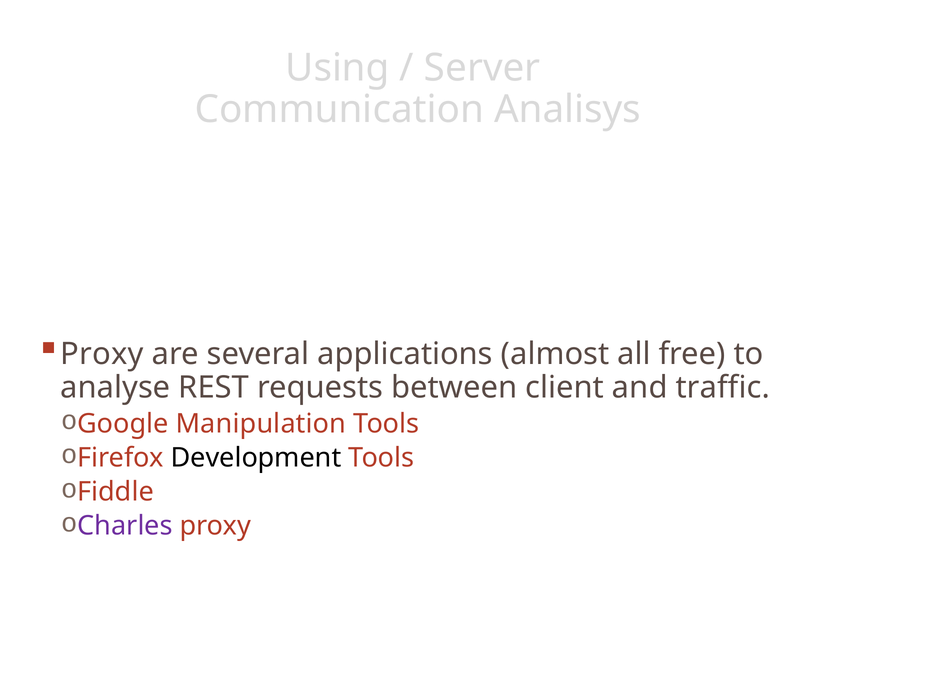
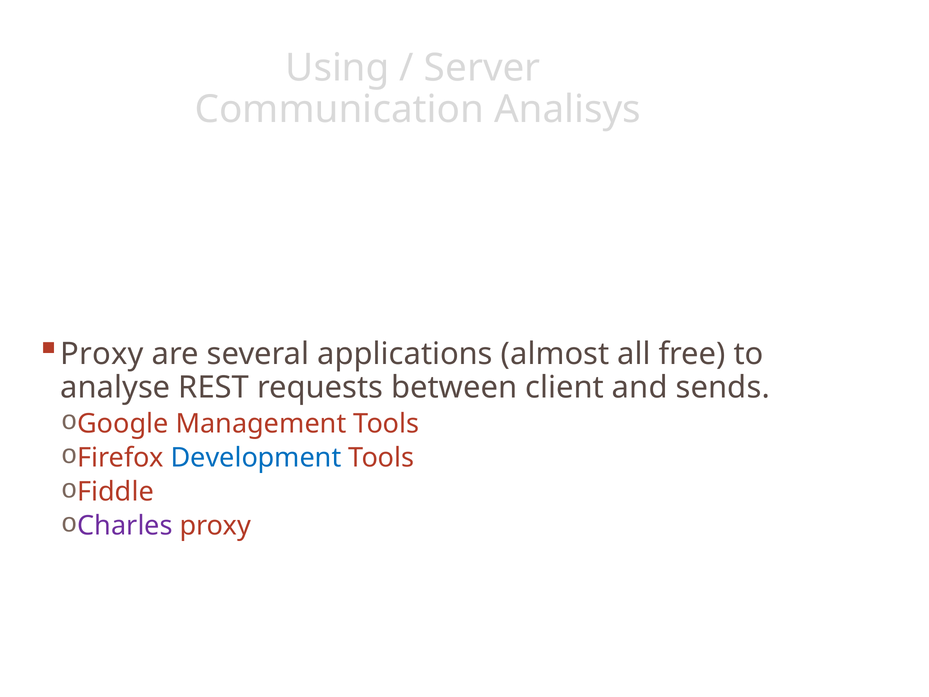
traffic: traffic -> sends
Manipulation: Manipulation -> Management
Development colour: black -> blue
